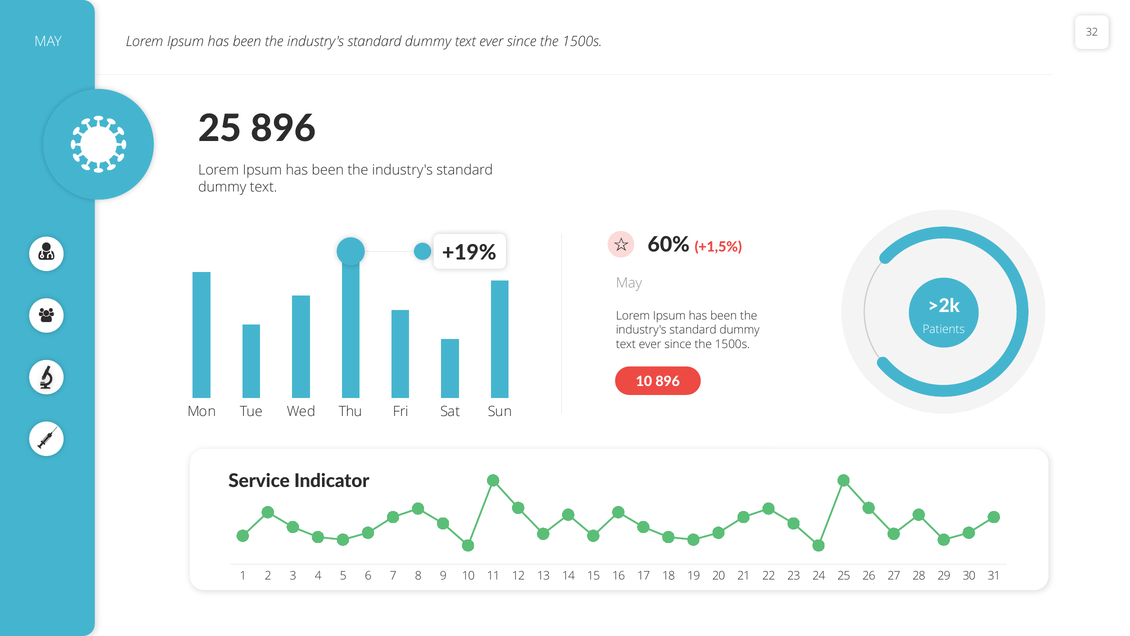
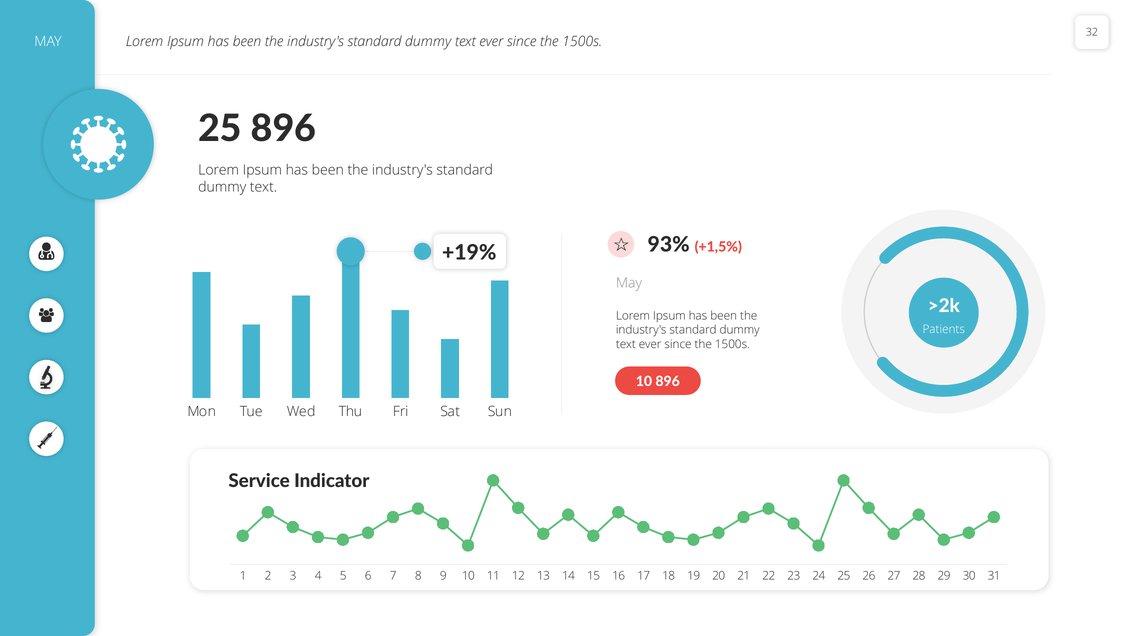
60%: 60% -> 93%
